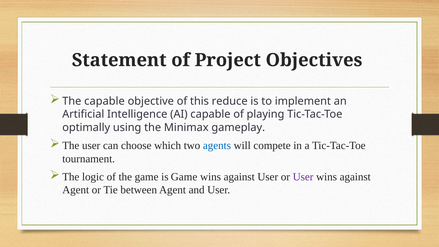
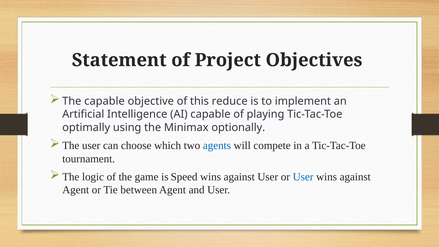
gameplay: gameplay -> optionally
is Game: Game -> Speed
User at (303, 177) colour: purple -> blue
